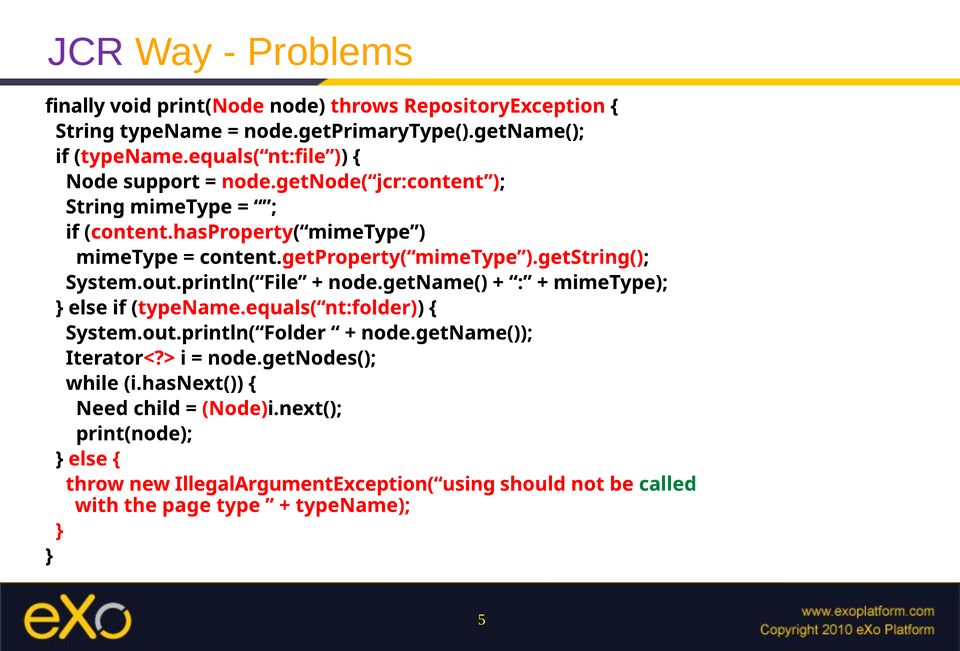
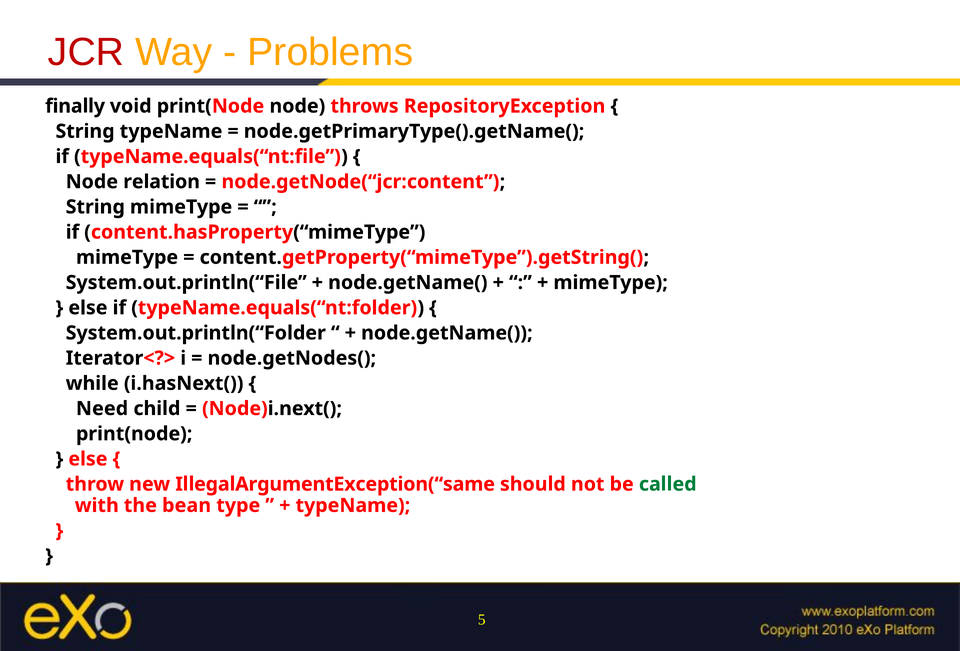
JCR colour: purple -> red
support: support -> relation
IllegalArgumentException(“using: IllegalArgumentException(“using -> IllegalArgumentException(“same
page: page -> bean
